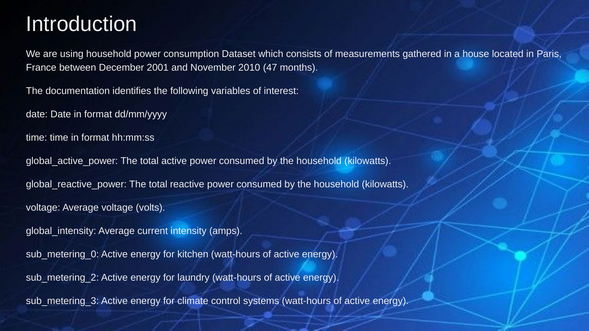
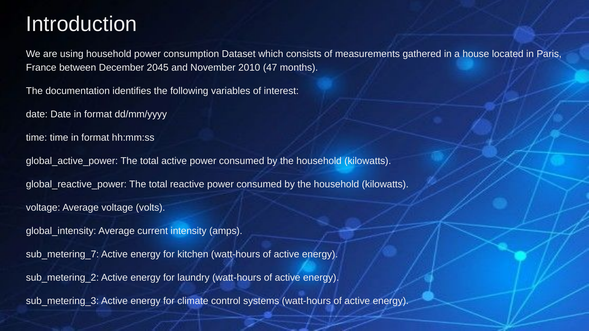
2001: 2001 -> 2045
sub_metering_0: sub_metering_0 -> sub_metering_7
